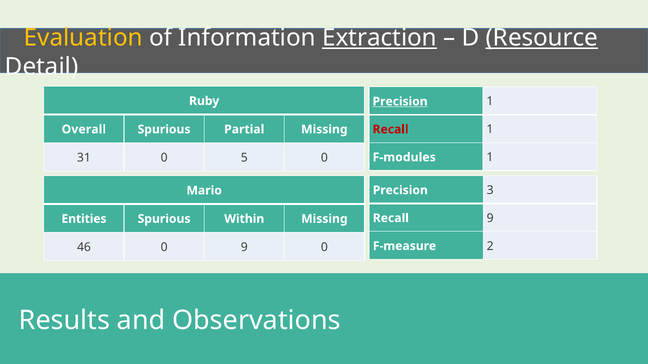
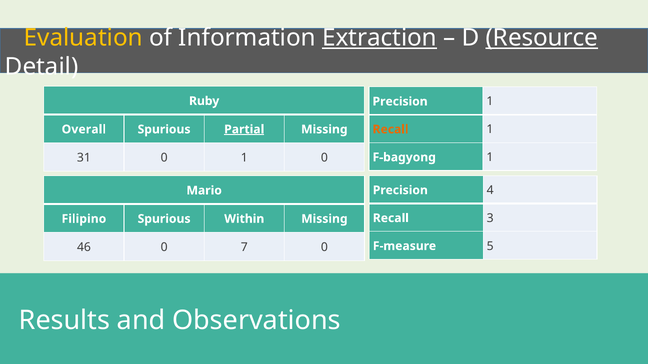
Precision at (400, 102) underline: present -> none
Partial underline: none -> present
Recall at (391, 130) colour: red -> orange
0 5: 5 -> 1
F-modules: F-modules -> F-bagyong
3: 3 -> 4
Recall 9: 9 -> 3
Entities: Entities -> Filipino
0 9: 9 -> 7
2: 2 -> 5
